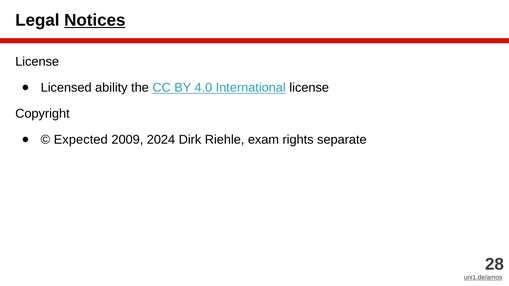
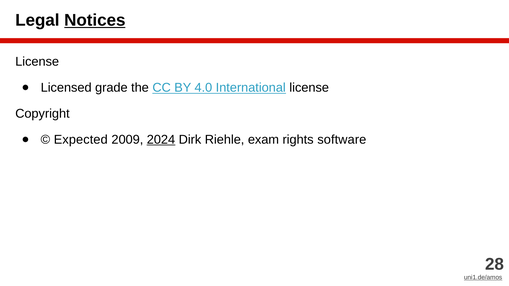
ability: ability -> grade
2024 underline: none -> present
separate: separate -> software
